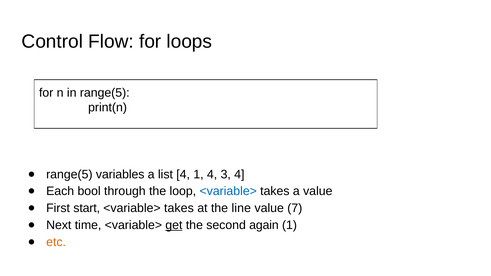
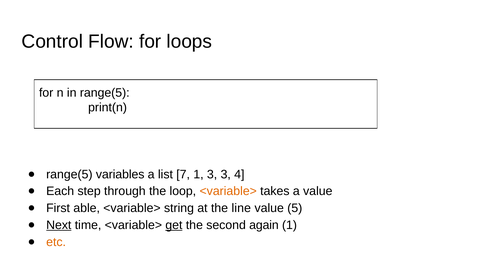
list 4: 4 -> 7
1 4: 4 -> 3
bool: bool -> step
<variable> at (228, 191) colour: blue -> orange
start: start -> able
takes at (179, 208): takes -> string
7: 7 -> 5
Next underline: none -> present
